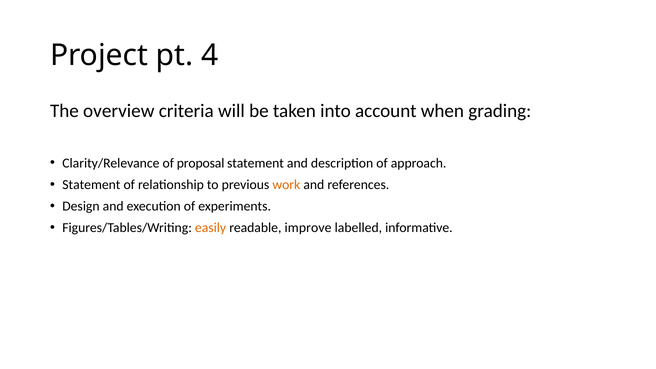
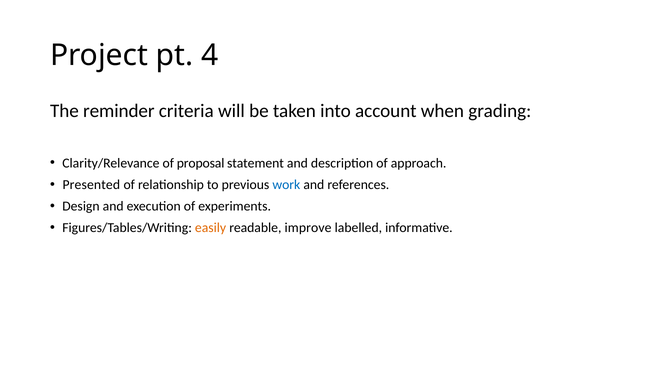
overview: overview -> reminder
Statement at (91, 185): Statement -> Presented
work colour: orange -> blue
